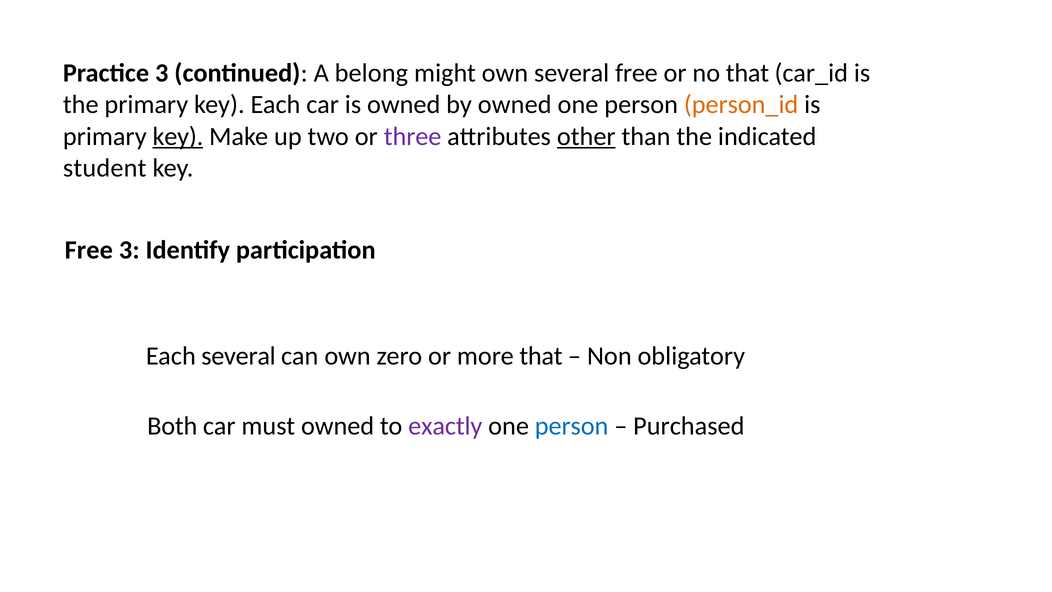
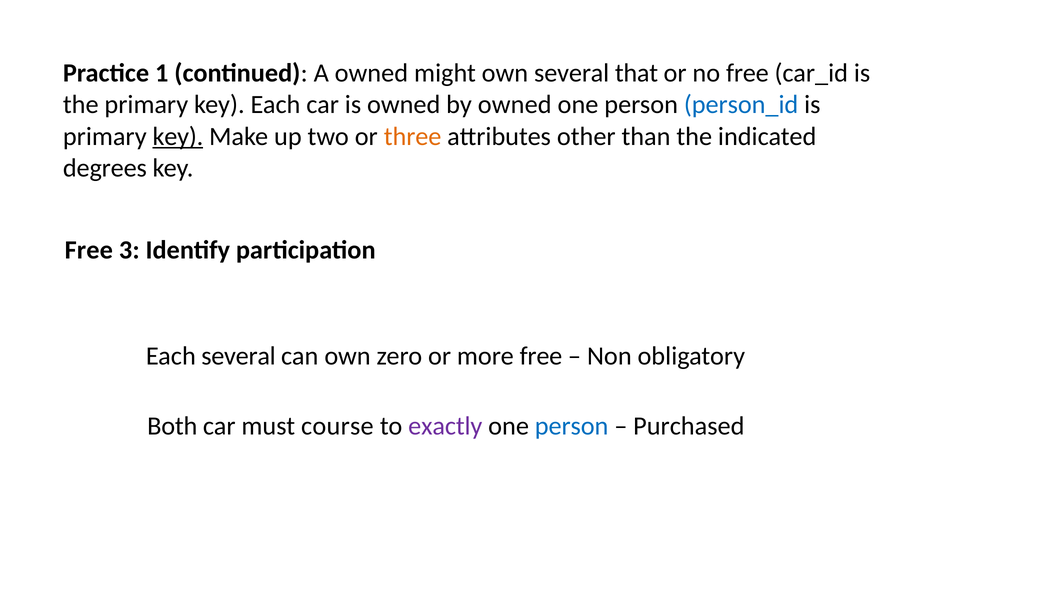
Practice 3: 3 -> 1
A belong: belong -> owned
several free: free -> that
no that: that -> free
person_id colour: orange -> blue
three colour: purple -> orange
other underline: present -> none
student: student -> degrees
more that: that -> free
must owned: owned -> course
